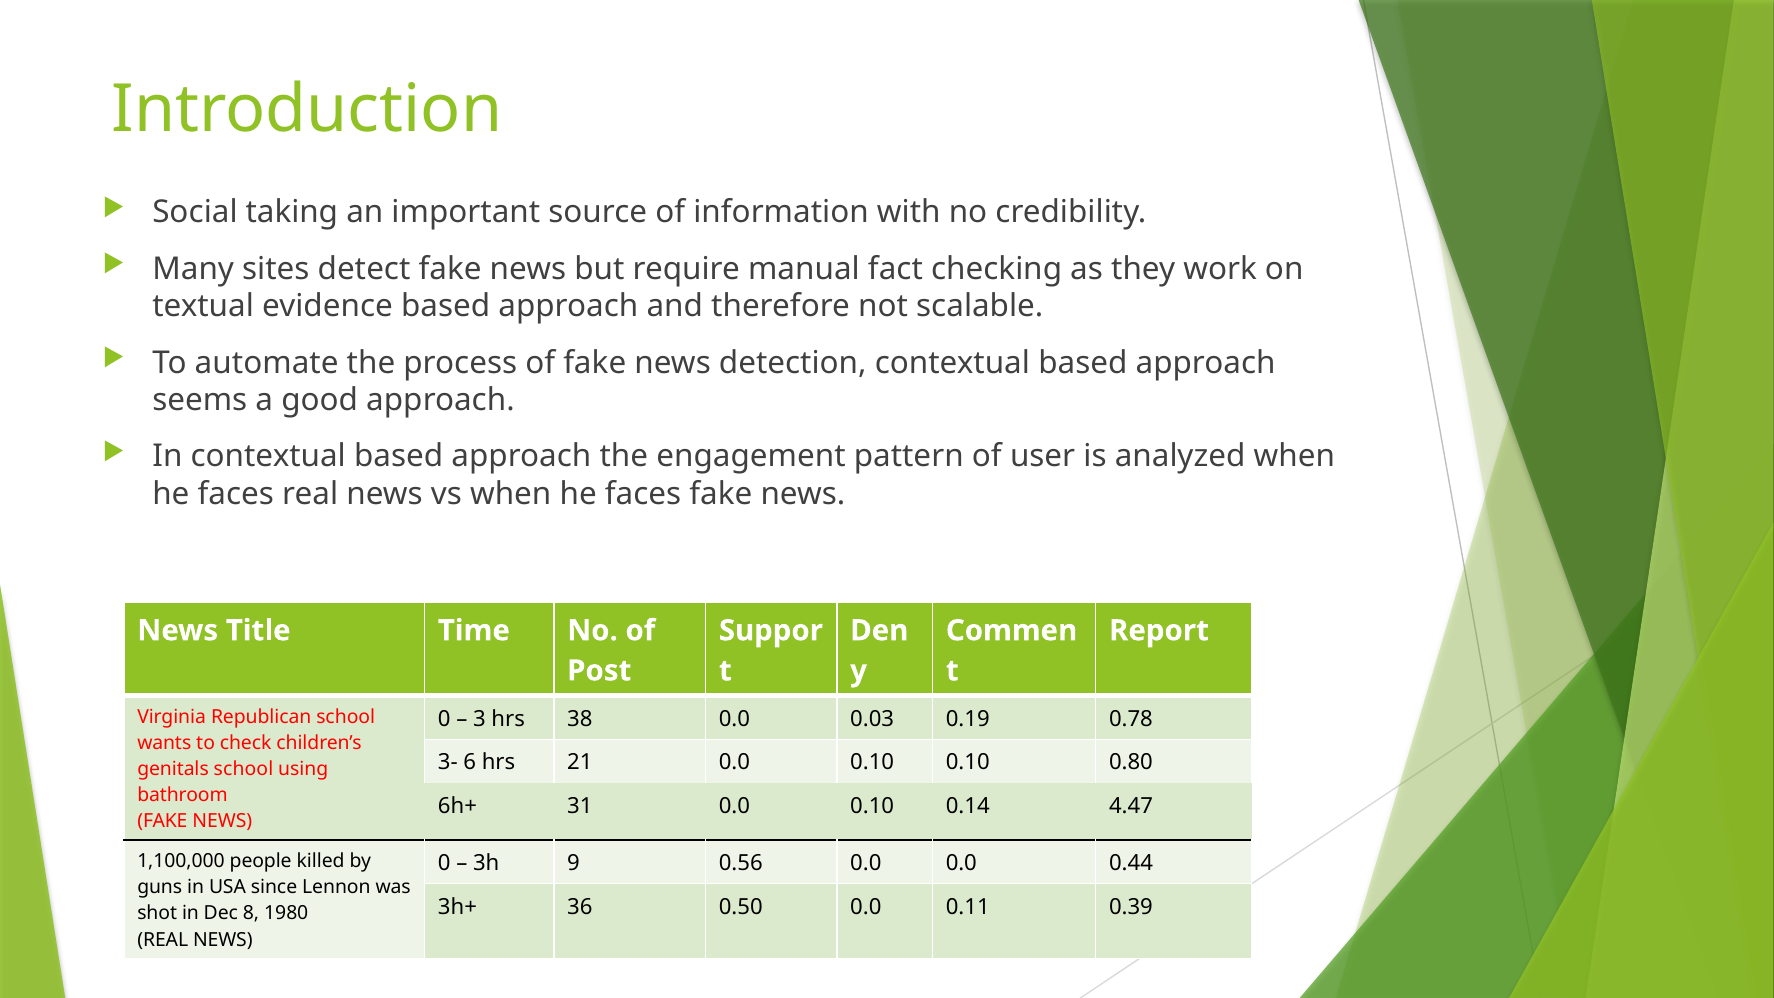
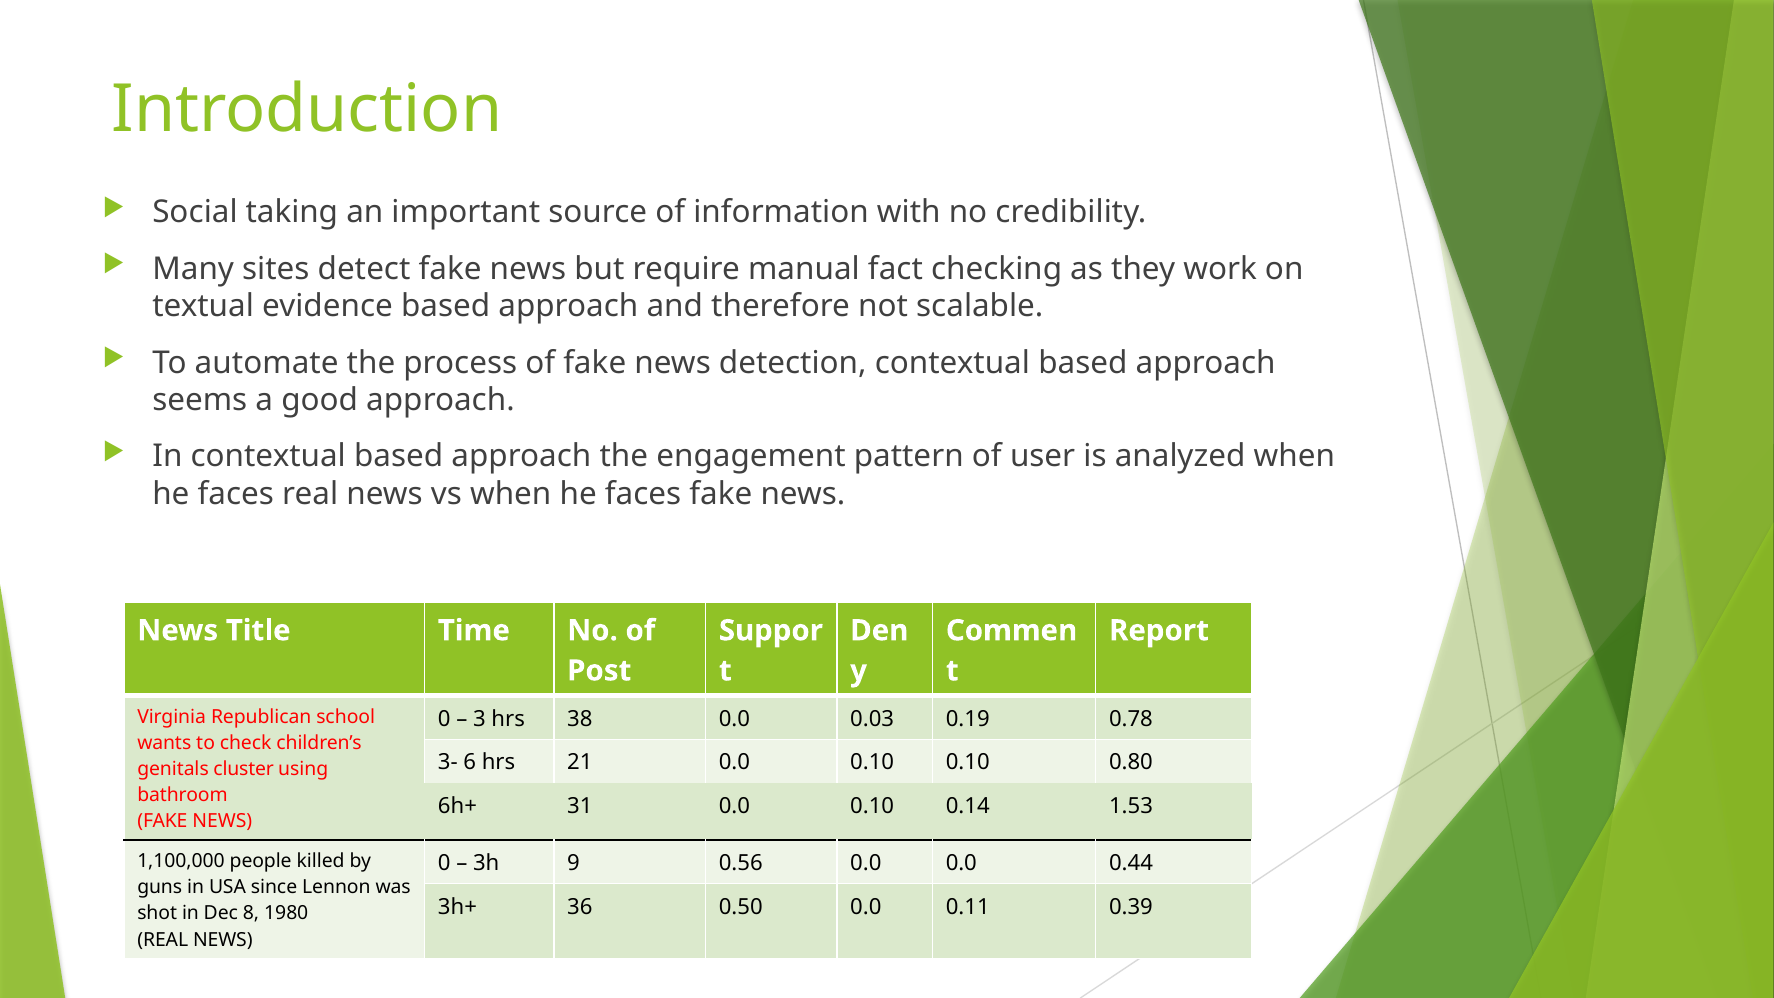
genitals school: school -> cluster
4.47: 4.47 -> 1.53
